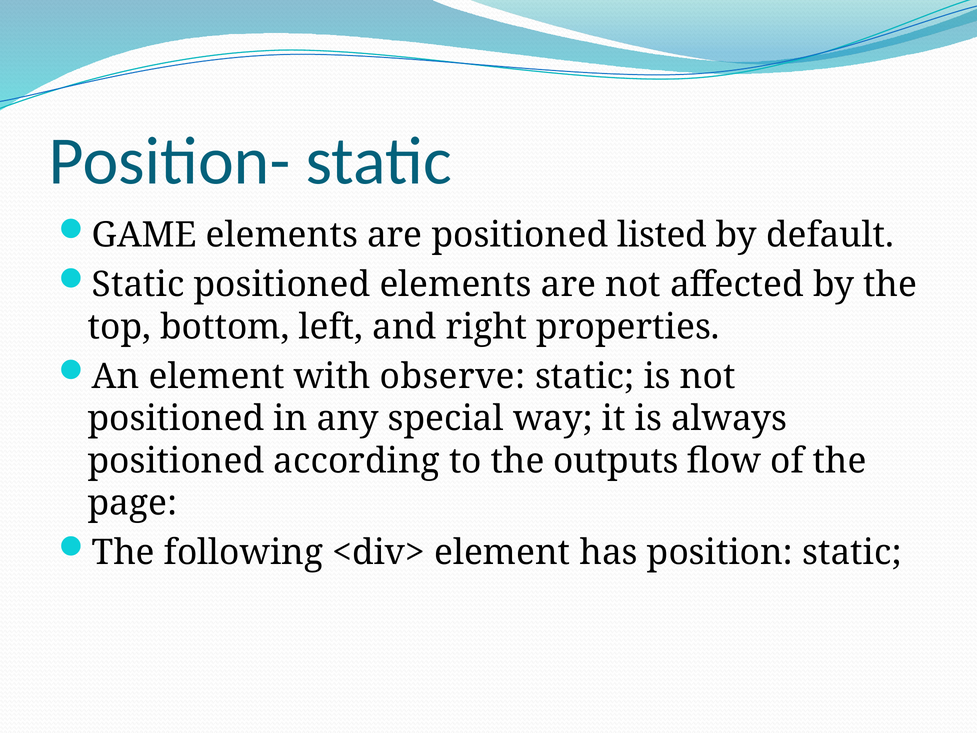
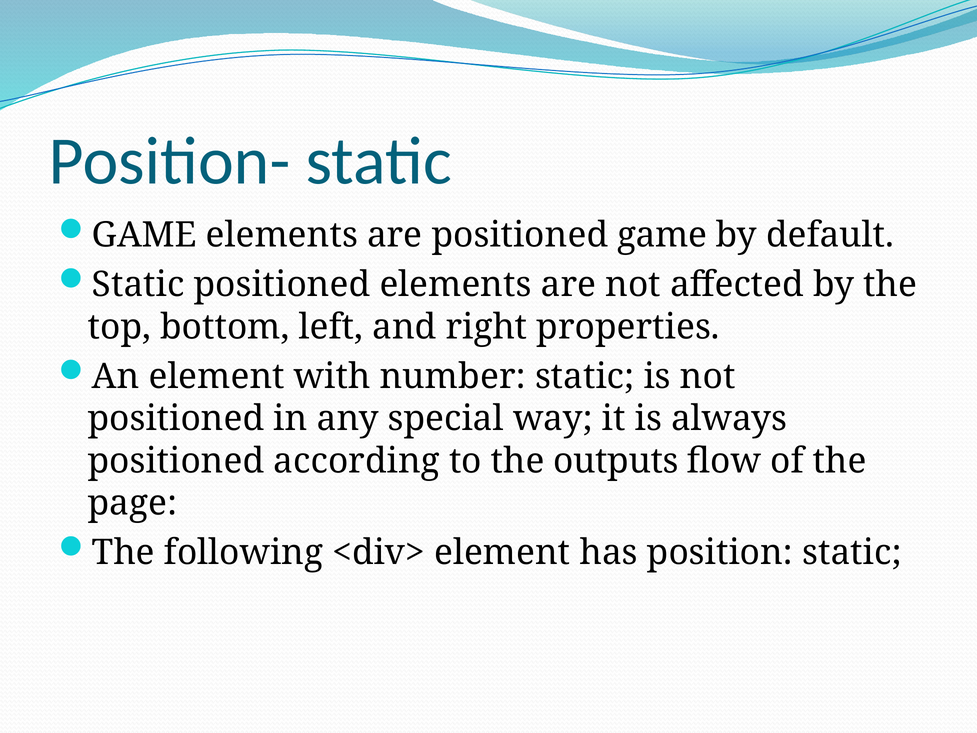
positioned listed: listed -> game
observe: observe -> number
